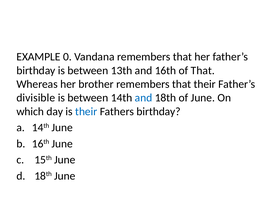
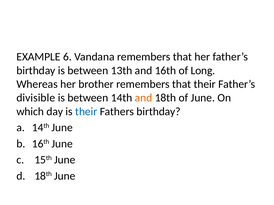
0: 0 -> 6
of That: That -> Long
and at (144, 98) colour: blue -> orange
